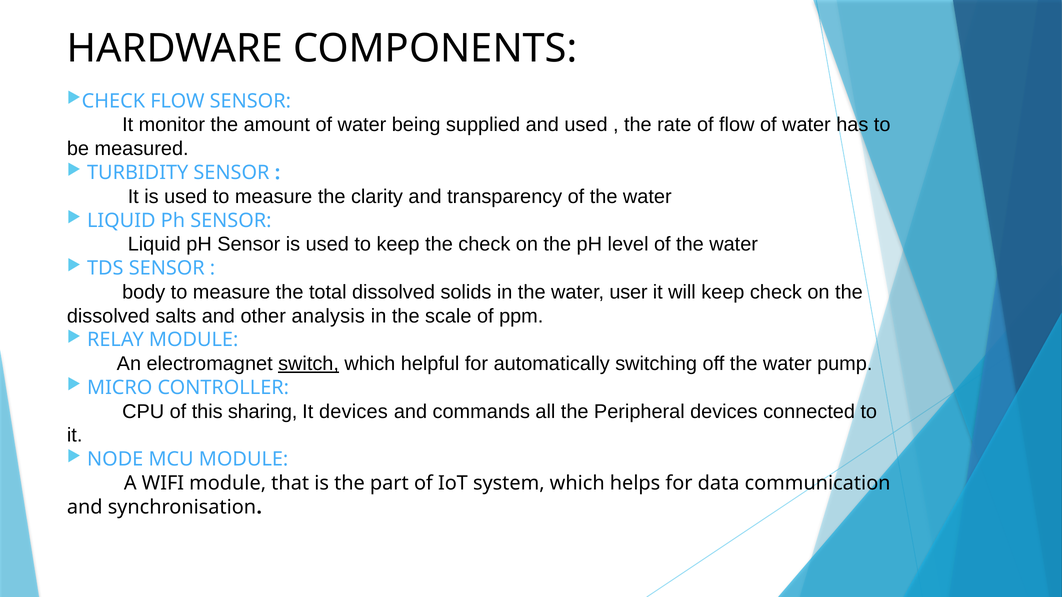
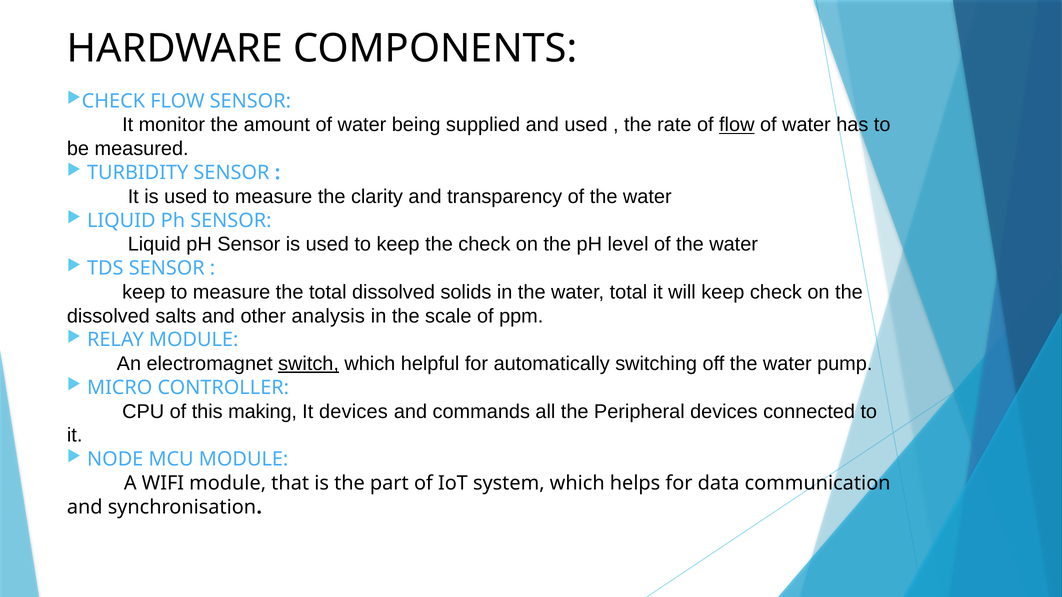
flow at (737, 125) underline: none -> present
body at (144, 292): body -> keep
water user: user -> total
sharing: sharing -> making
